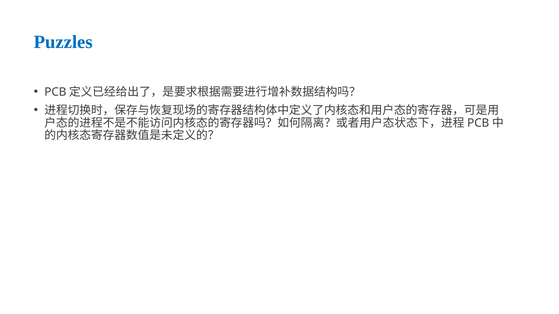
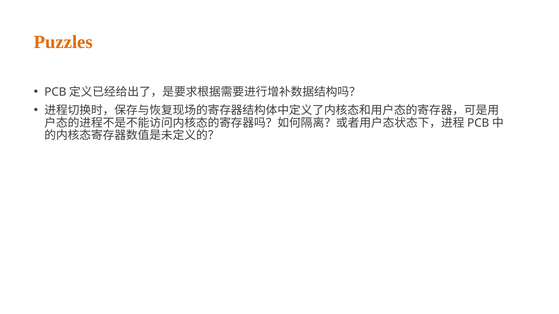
Puzzles colour: blue -> orange
